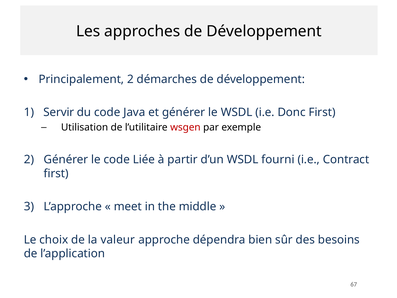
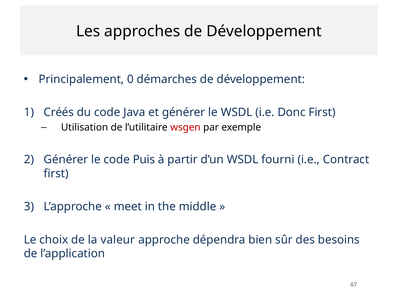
Principalement 2: 2 -> 0
Servir: Servir -> Créés
Liée: Liée -> Puis
